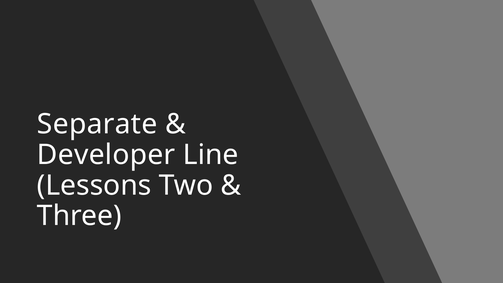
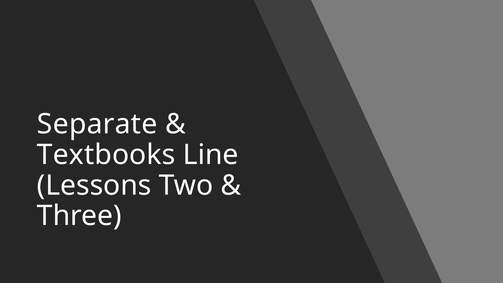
Developer: Developer -> Textbooks
